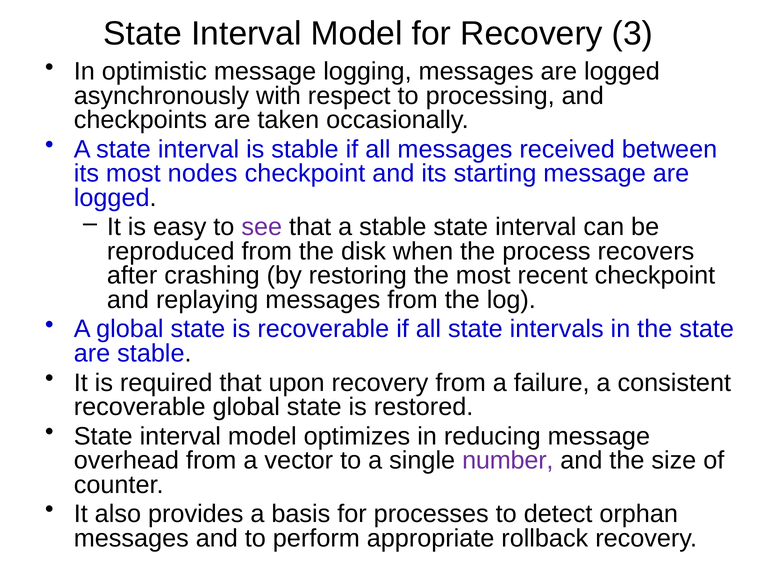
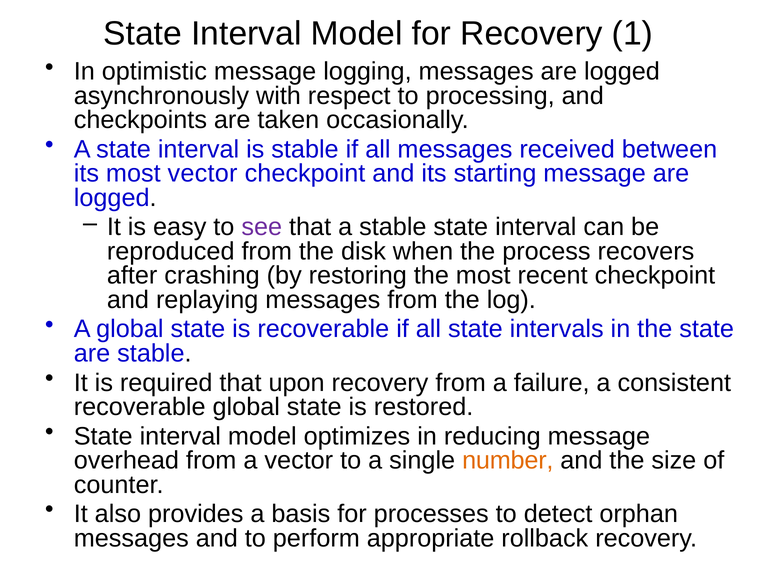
3: 3 -> 1
most nodes: nodes -> vector
number colour: purple -> orange
